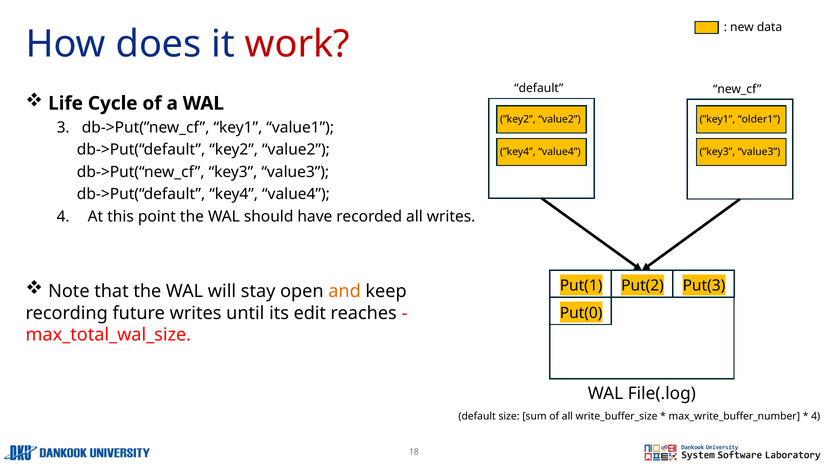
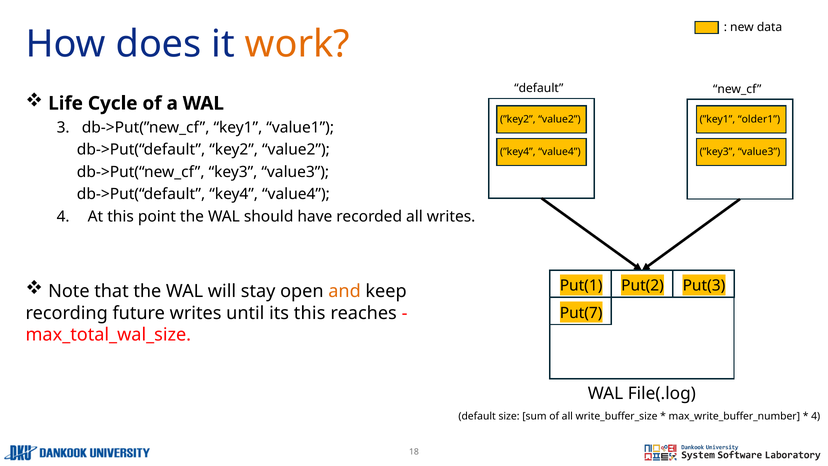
work colour: red -> orange
its edit: edit -> this
Put(0: Put(0 -> Put(7
